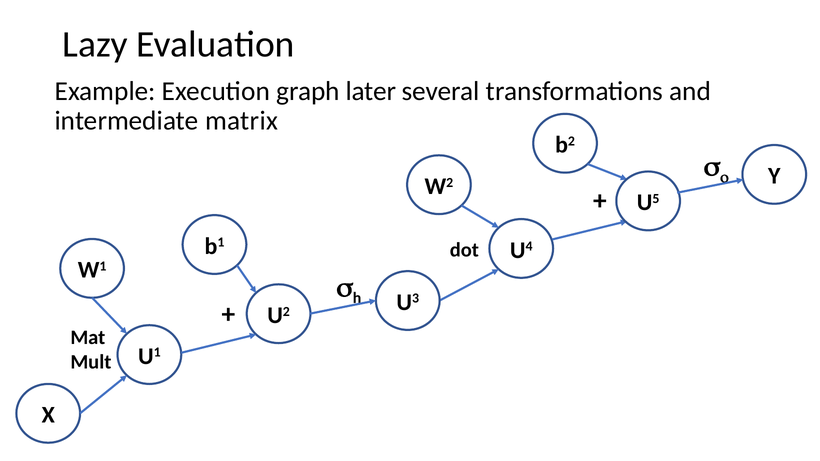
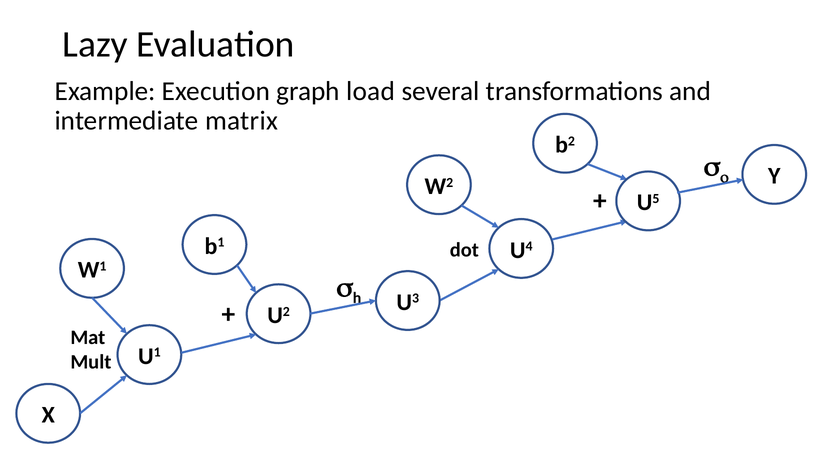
later: later -> load
